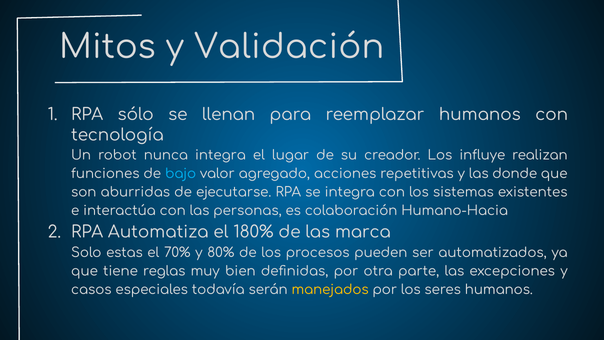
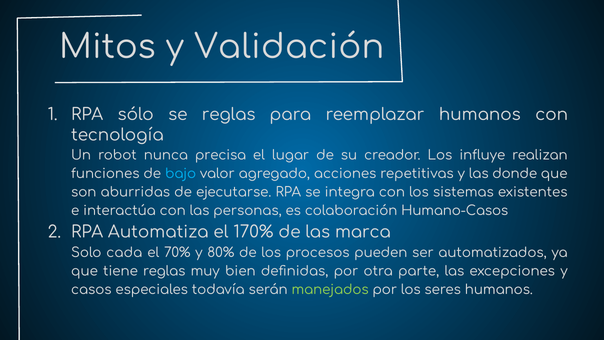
se llenan: llenan -> reglas
nunca integra: integra -> precisa
Humano-Hacia: Humano-Hacia -> Humano-Casos
180%: 180% -> 170%
estas: estas -> cada
manejados colour: yellow -> light green
